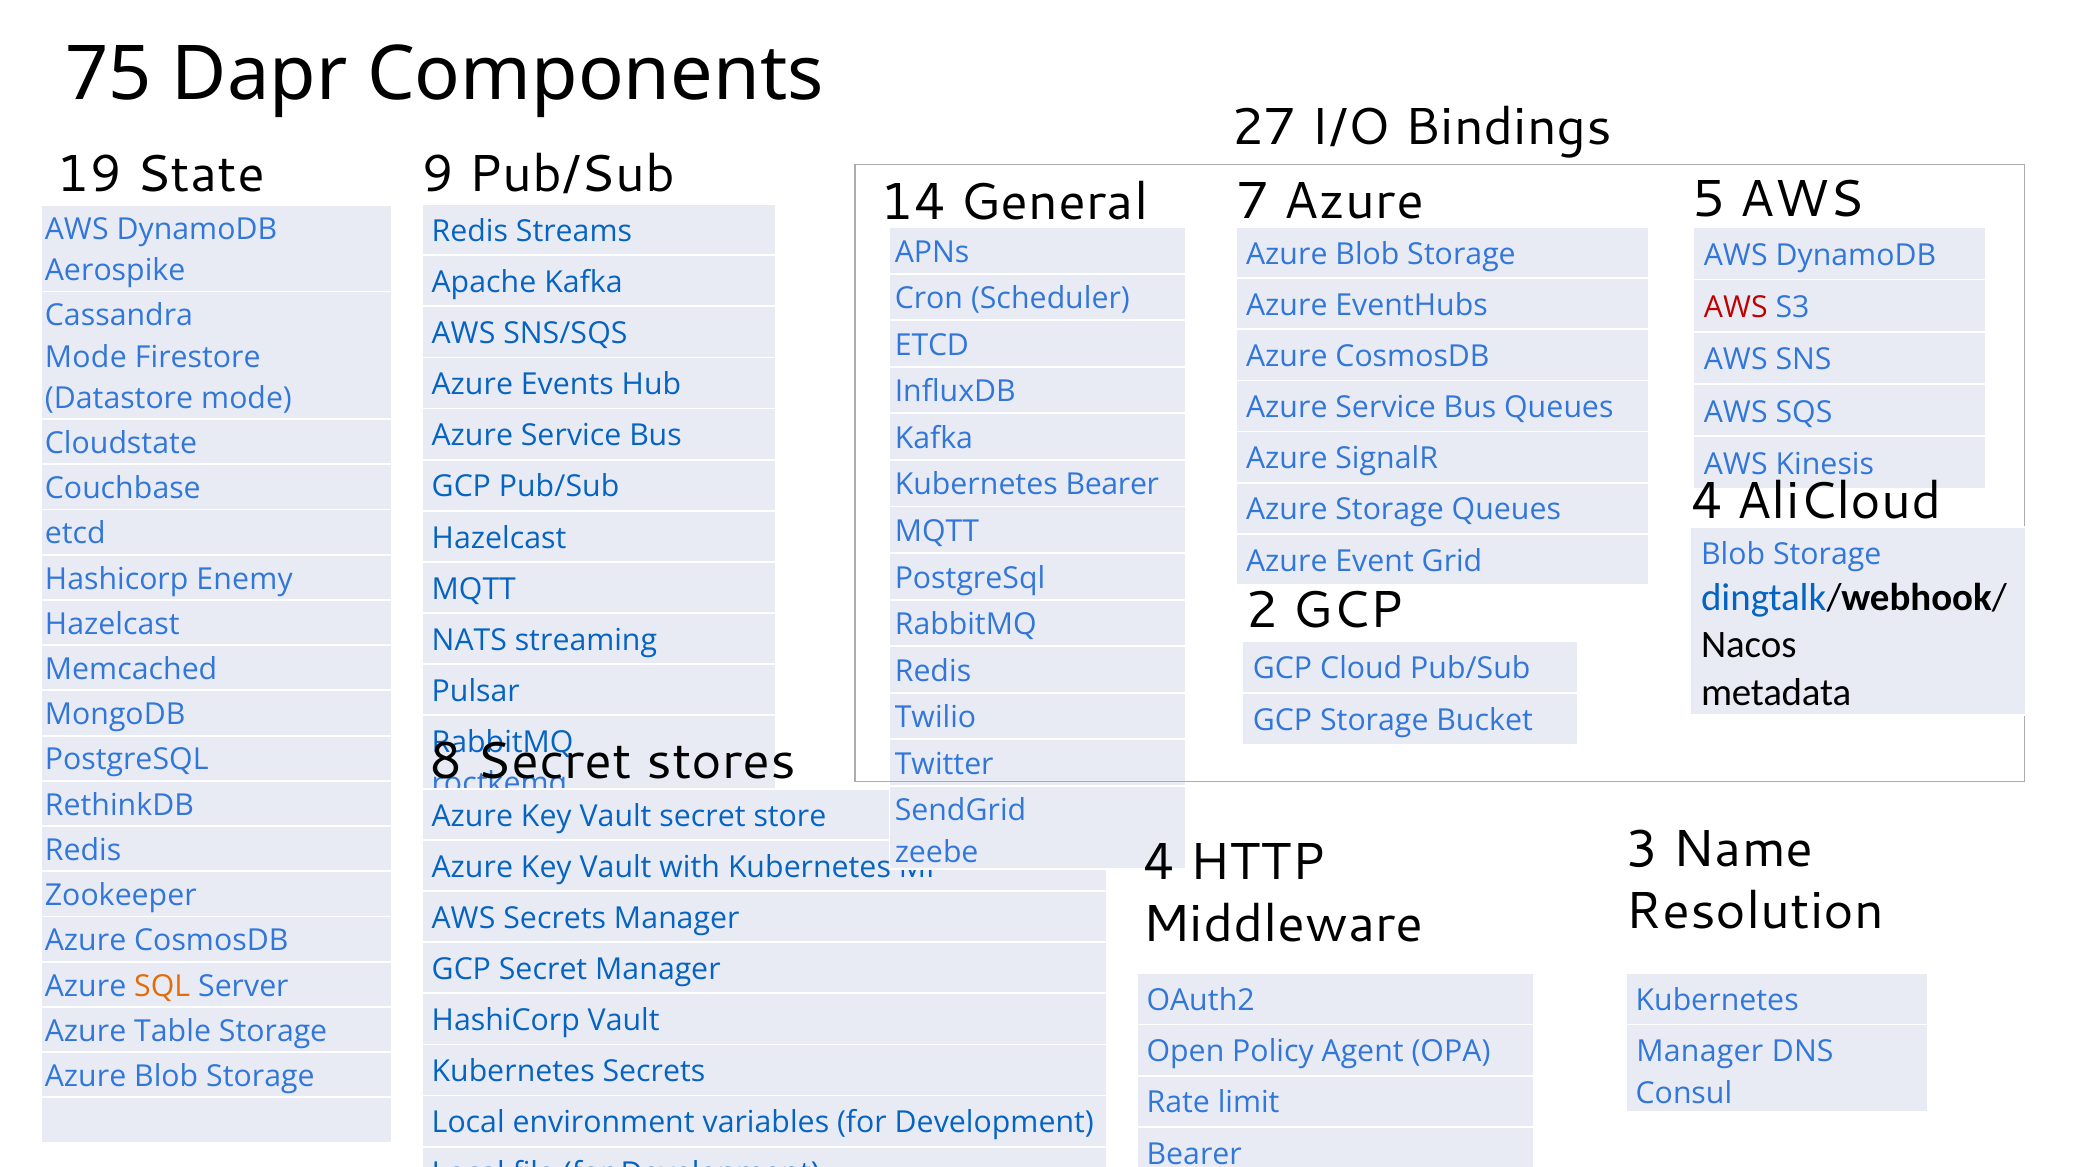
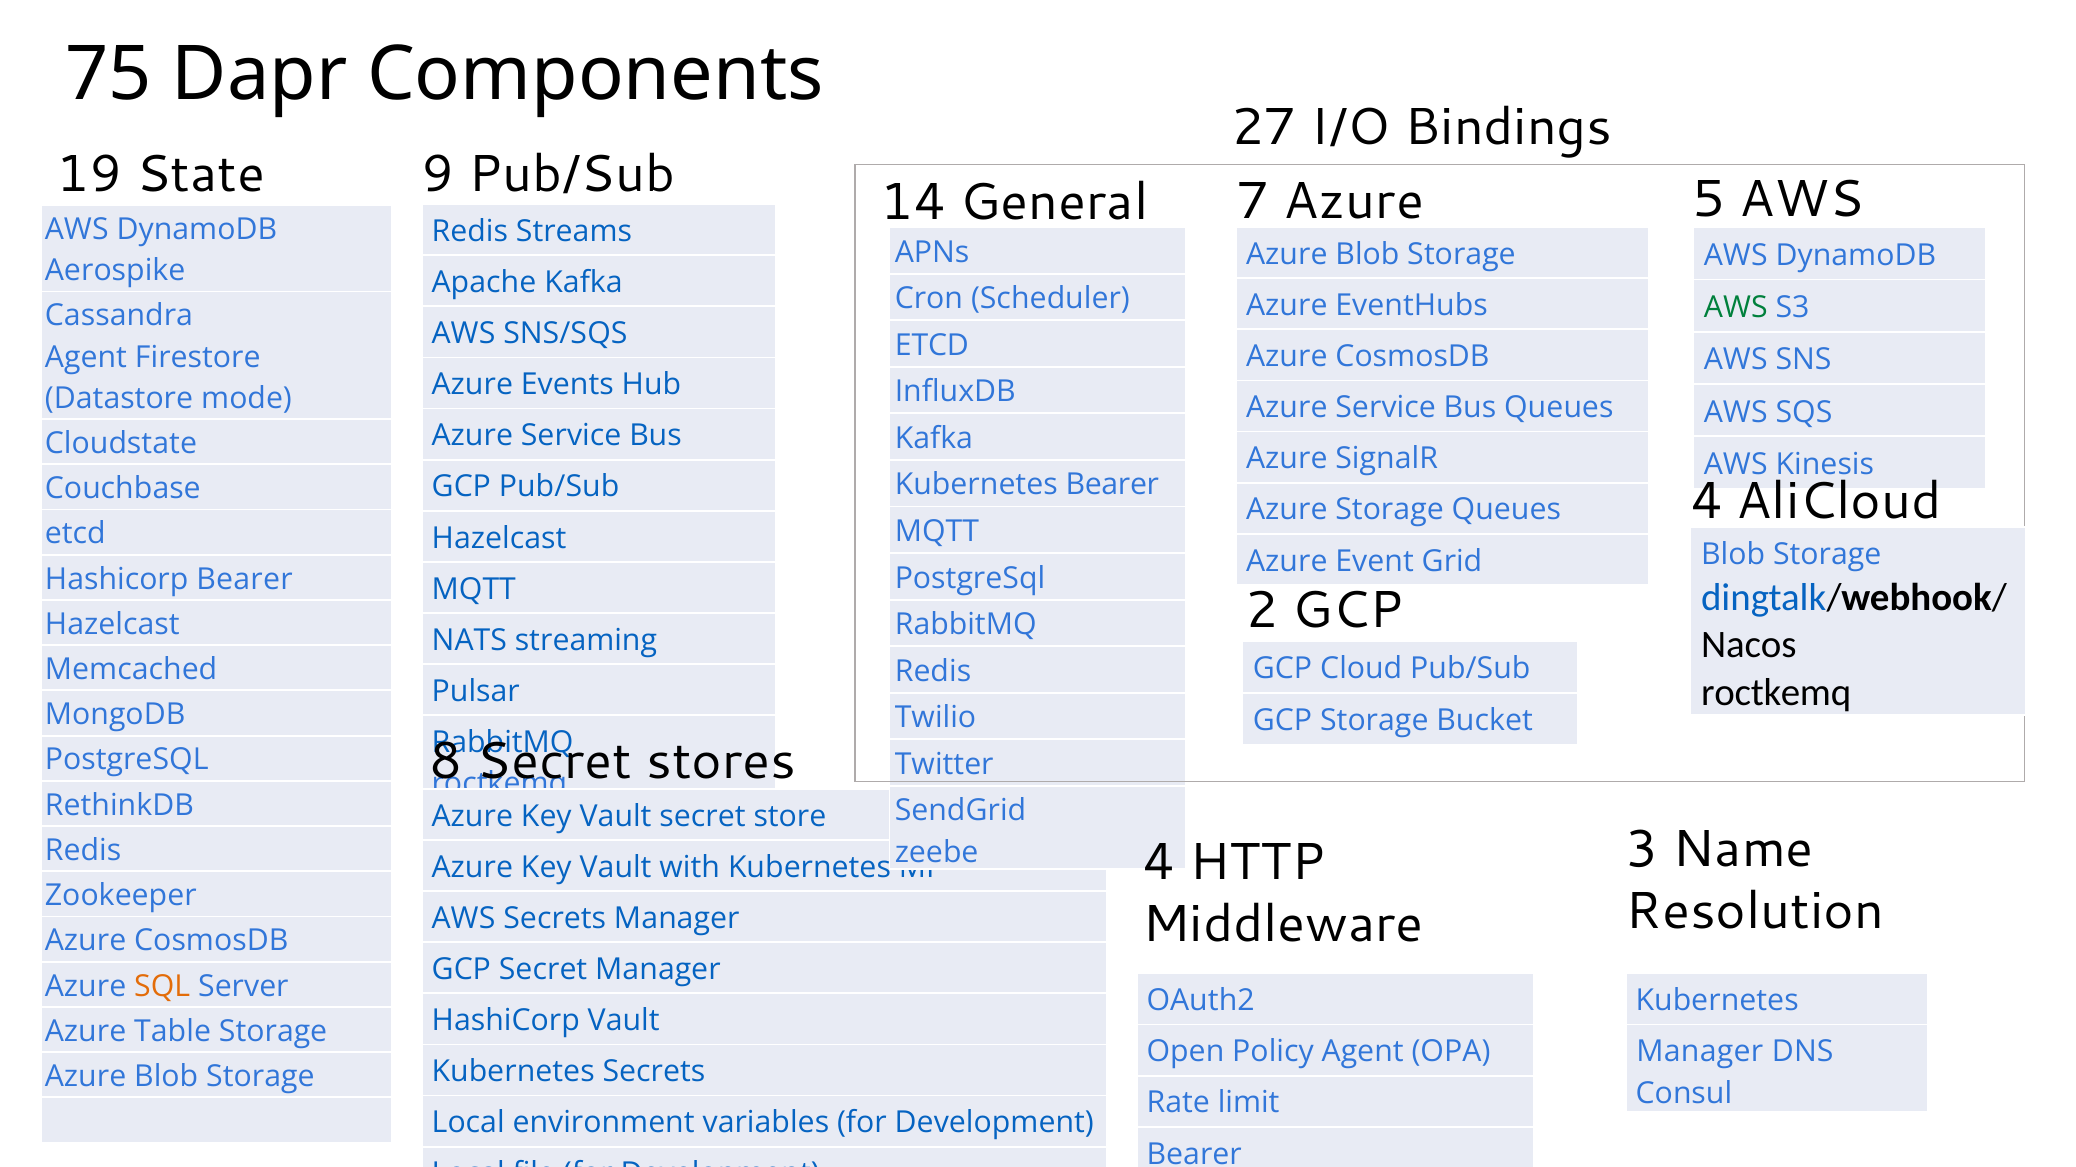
AWS at (1736, 308) colour: red -> green
Mode at (86, 357): Mode -> Agent
Hashicorp Enemy: Enemy -> Bearer
metadata at (1776, 693): metadata -> roctkemq
